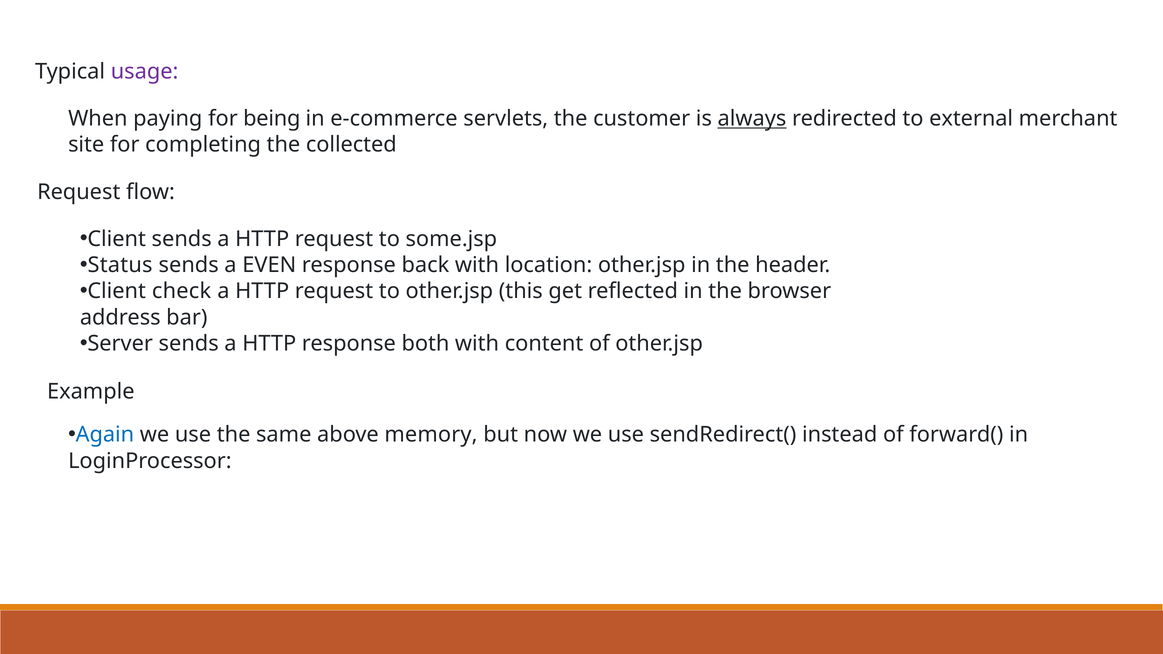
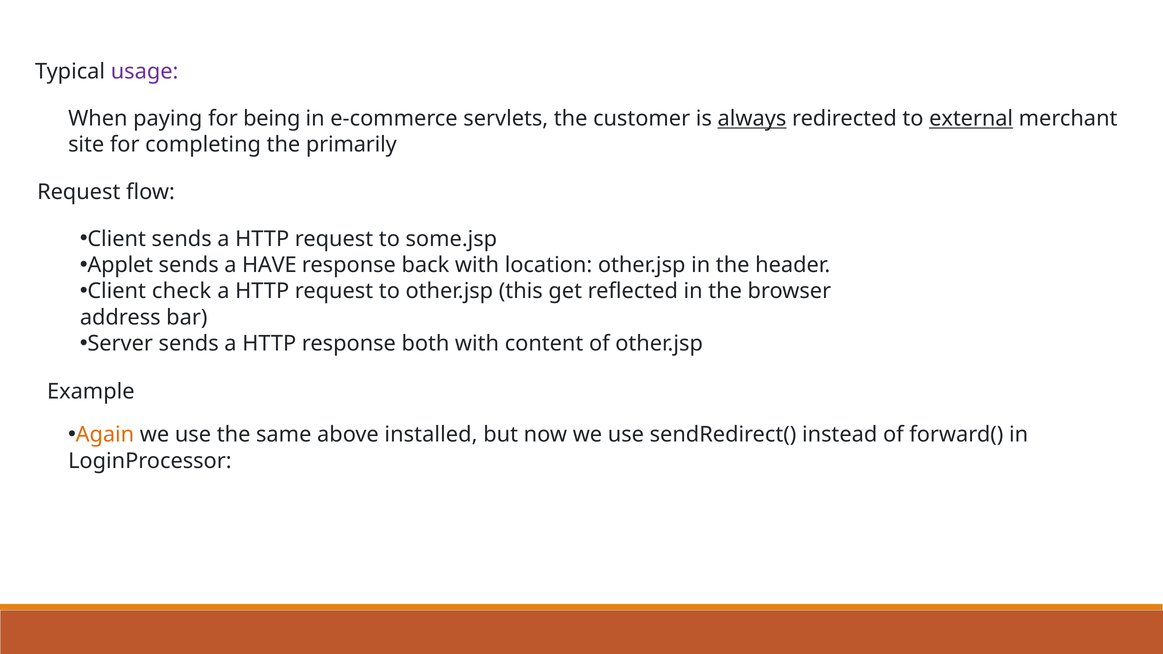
external underline: none -> present
collected: collected -> primarily
Status: Status -> Applet
EVEN: EVEN -> HAVE
Again colour: blue -> orange
memory: memory -> installed
